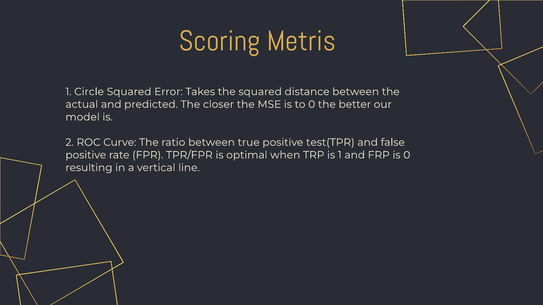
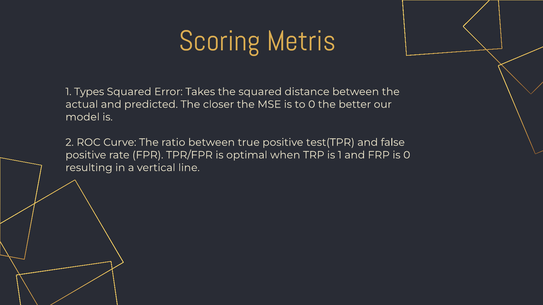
Circle: Circle -> Types
